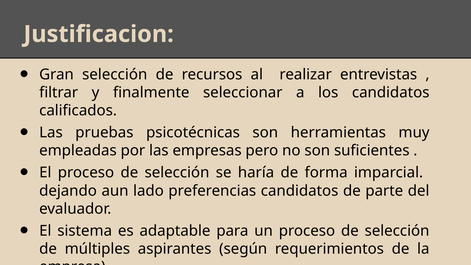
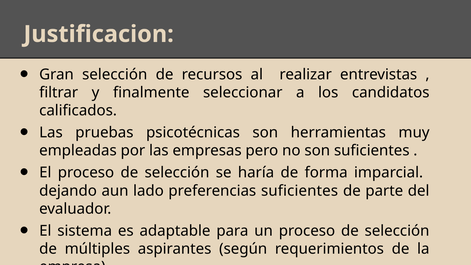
preferencias candidatos: candidatos -> suficientes
